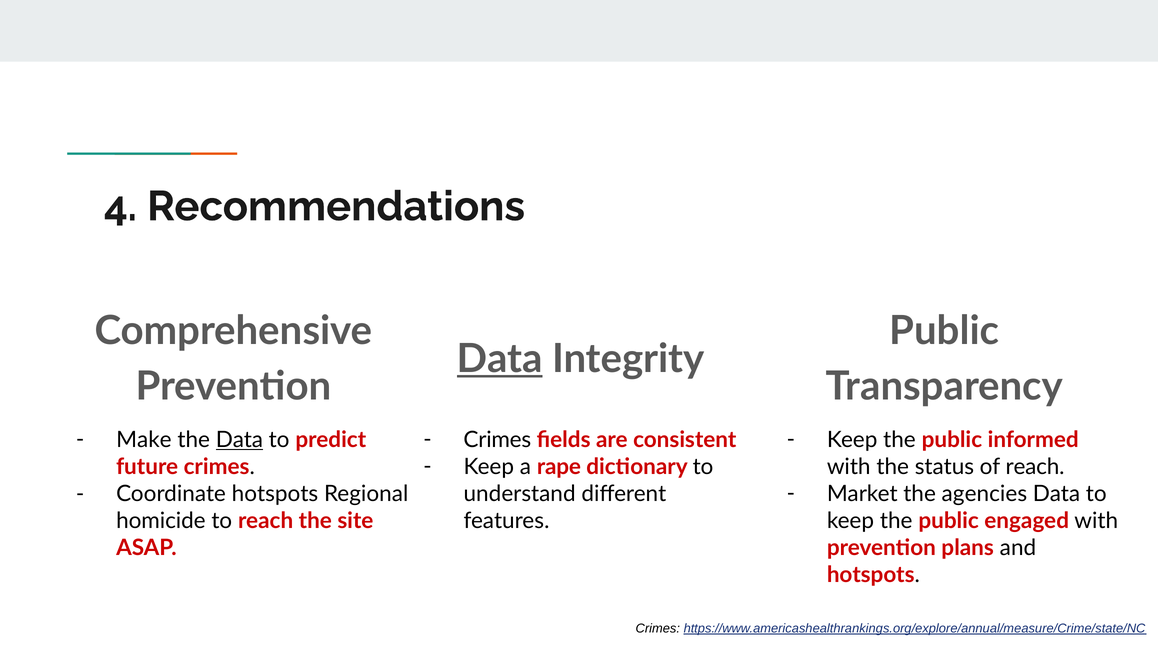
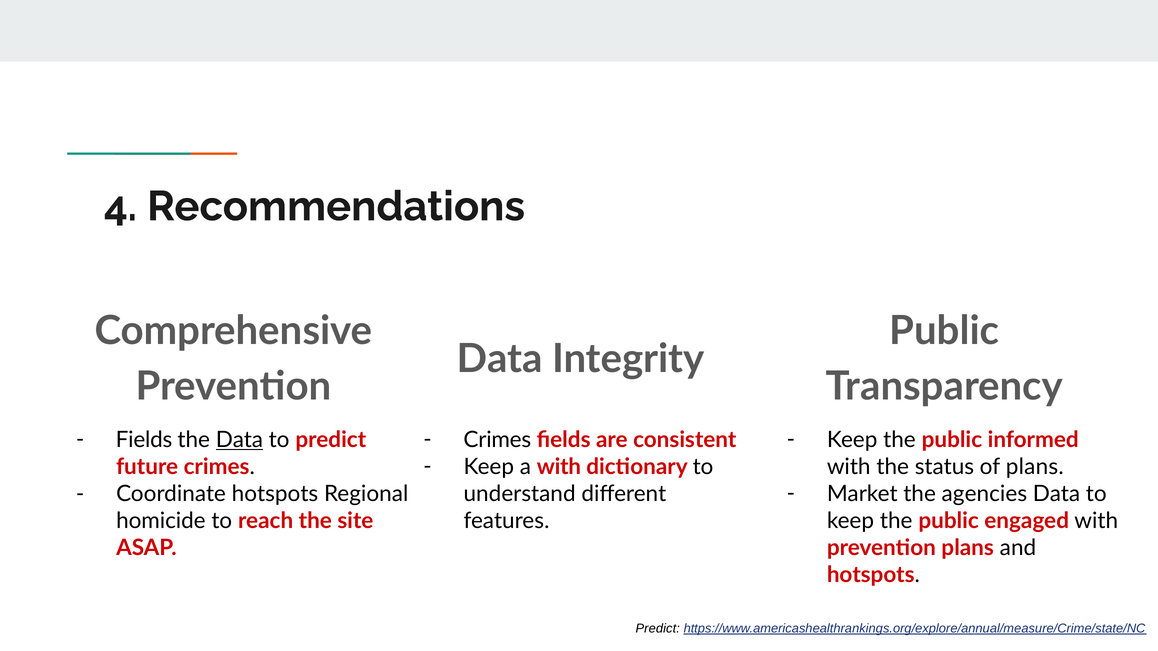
Data at (500, 359) underline: present -> none
Make at (144, 440): Make -> Fields
a rape: rape -> with
of reach: reach -> plans
Crimes at (658, 629): Crimes -> Predict
